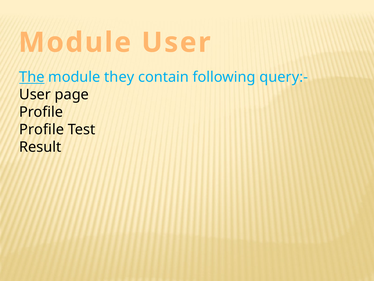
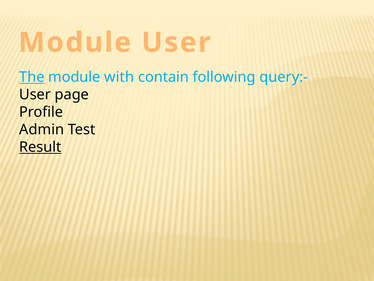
they: they -> with
Profile at (42, 129): Profile -> Admin
Result underline: none -> present
